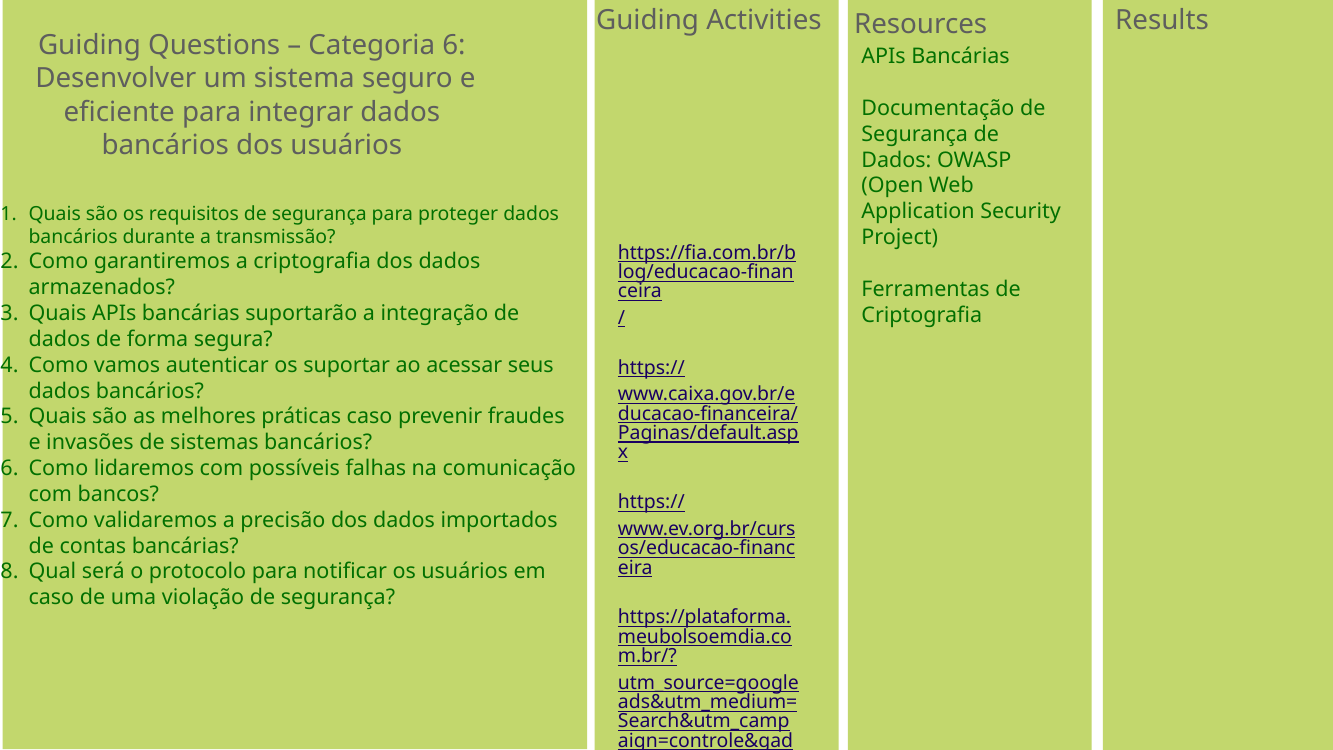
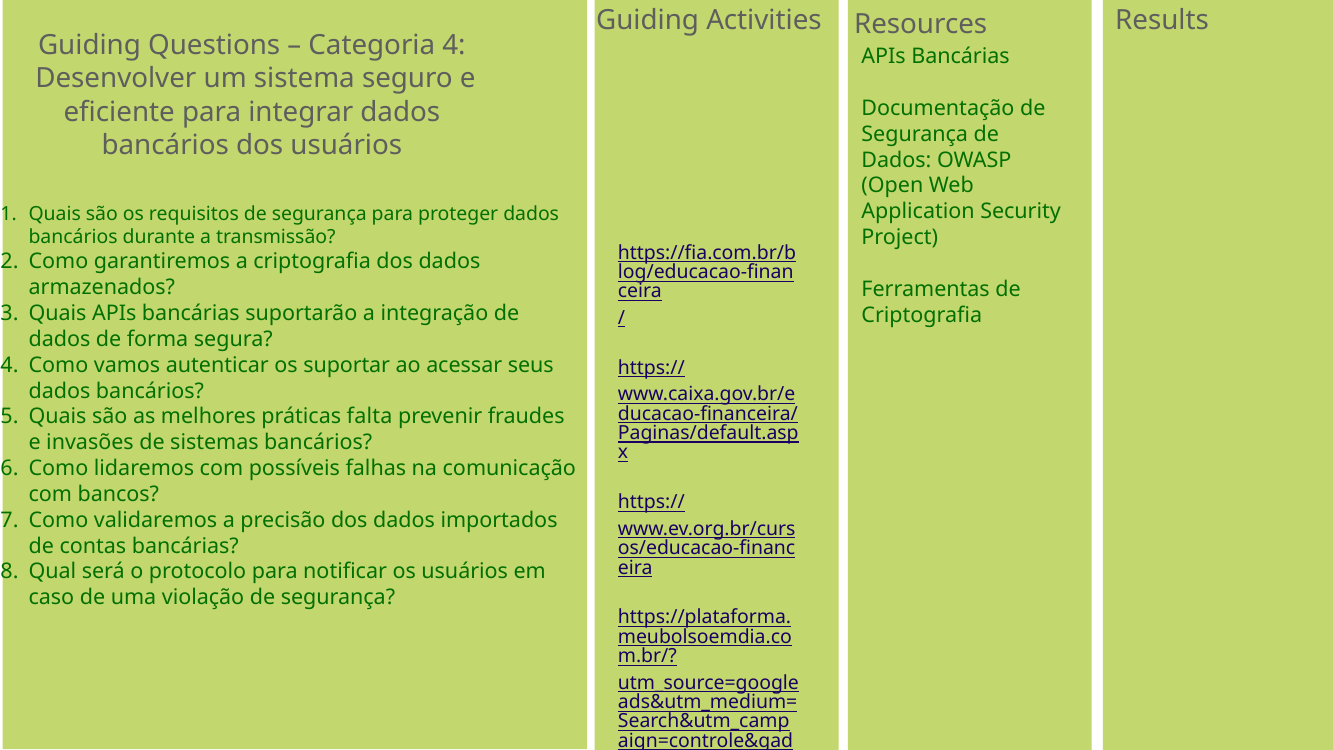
Categoria 6: 6 -> 4
práticas caso: caso -> falta
